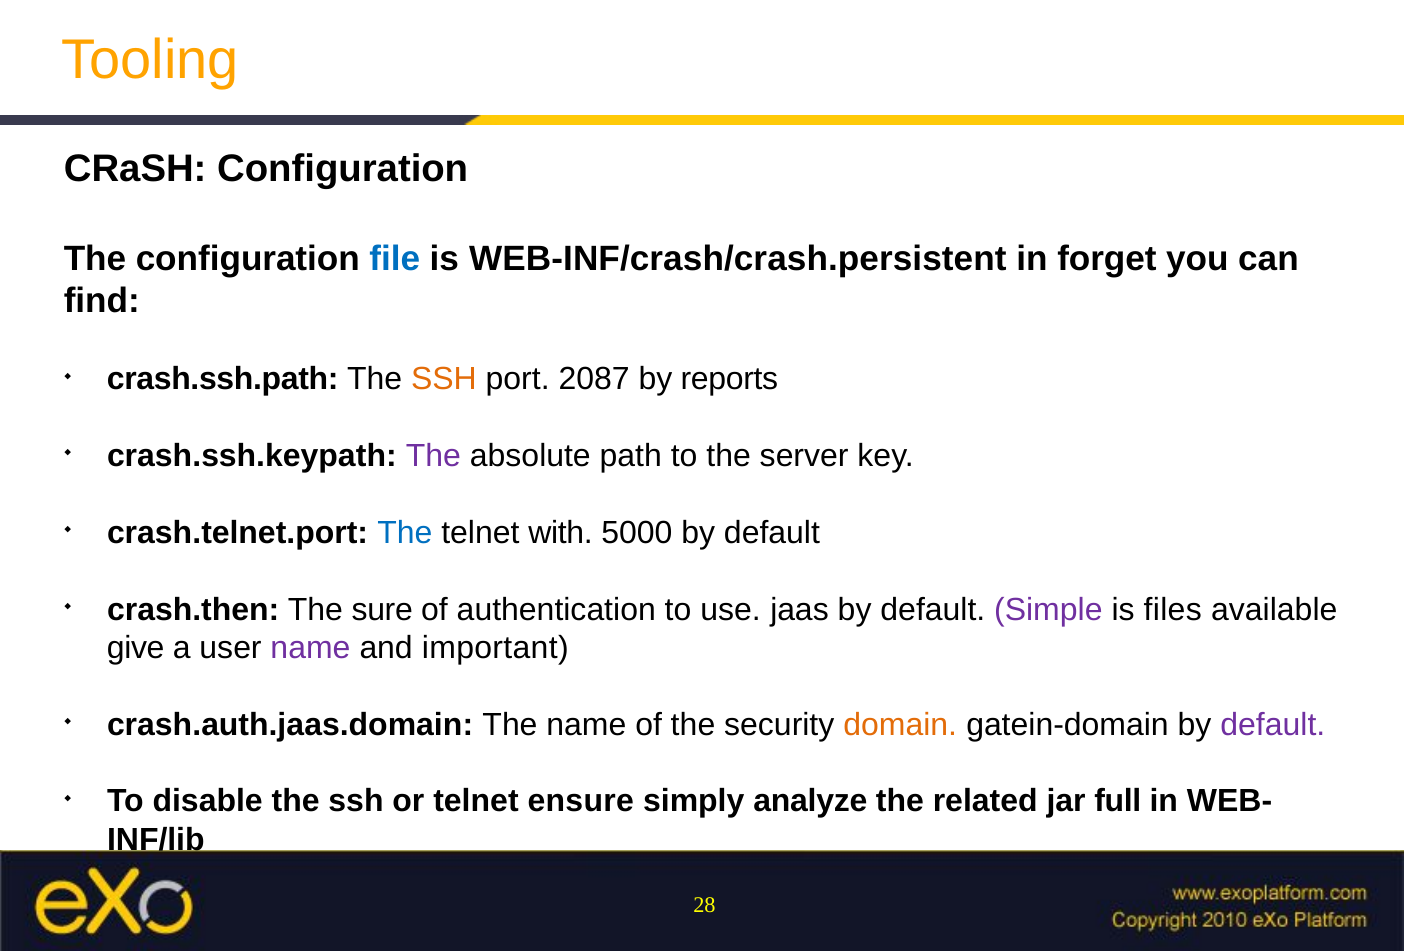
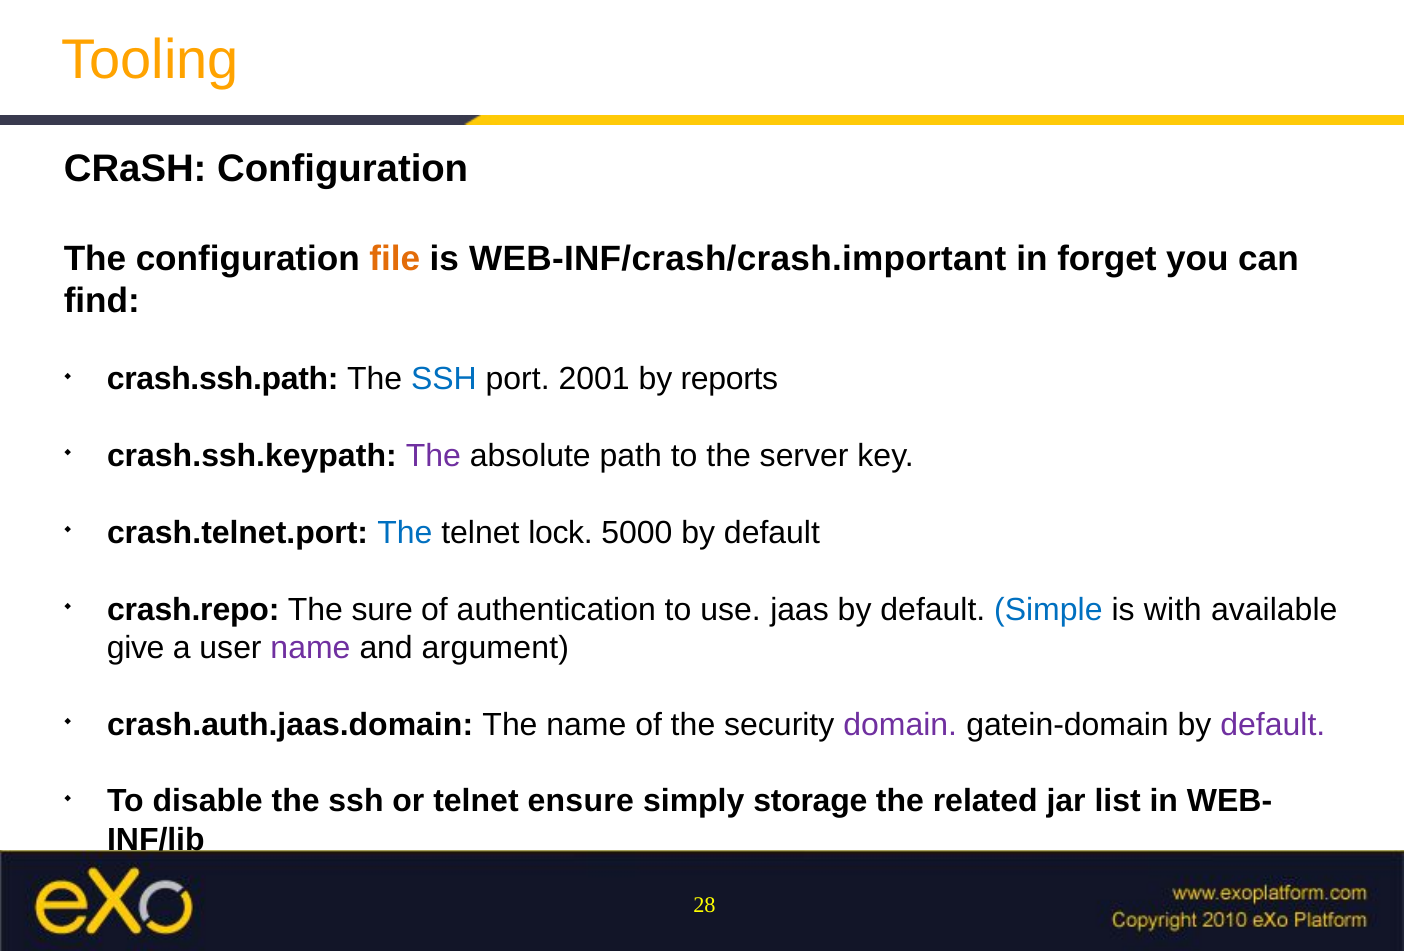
file colour: blue -> orange
WEB-INF/crash/crash.persistent: WEB-INF/crash/crash.persistent -> WEB-INF/crash/crash.important
SSH at (444, 379) colour: orange -> blue
2087: 2087 -> 2001
with: with -> lock
crash.then: crash.then -> crash.repo
Simple colour: purple -> blue
files: files -> with
important: important -> argument
domain colour: orange -> purple
analyze: analyze -> storage
full: full -> list
